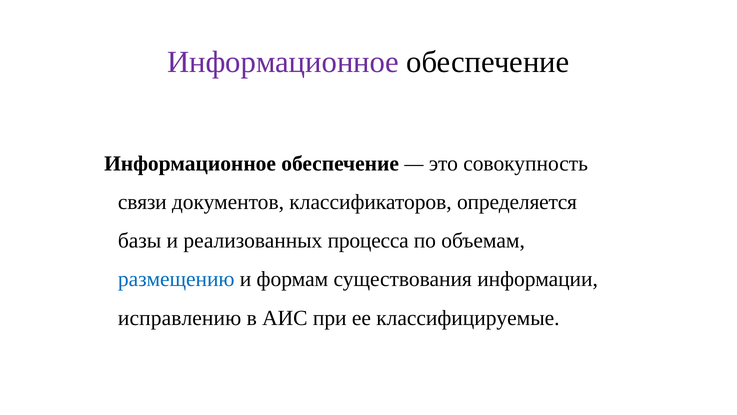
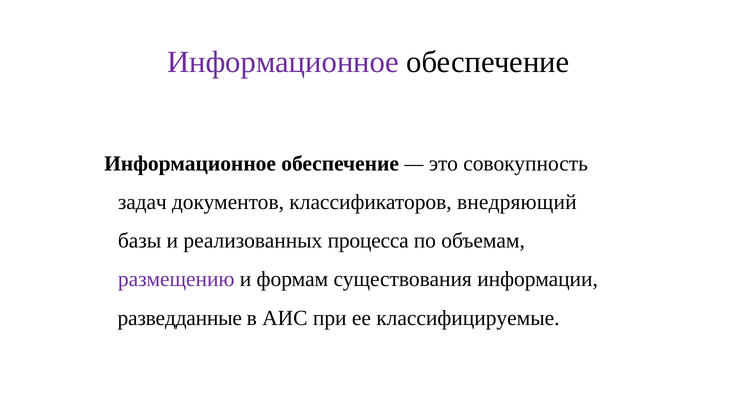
связи: связи -> задач
определяется: определяется -> внедряющий
размещению colour: blue -> purple
исправлению: исправлению -> разведданные
